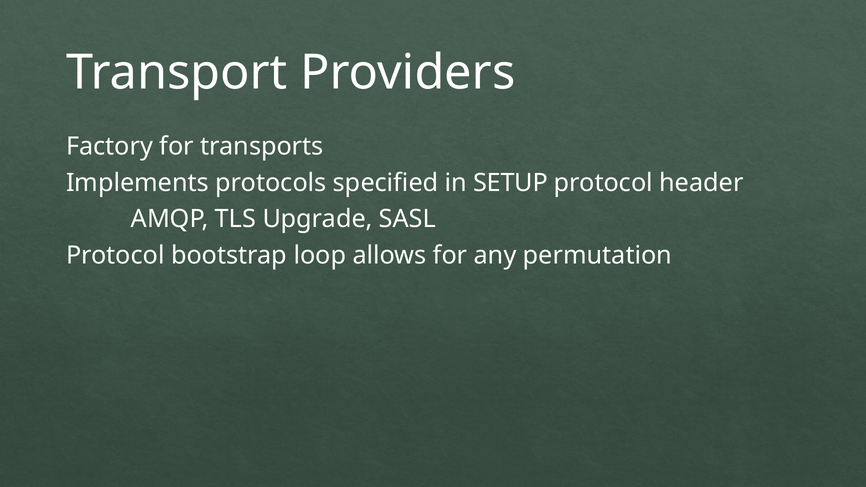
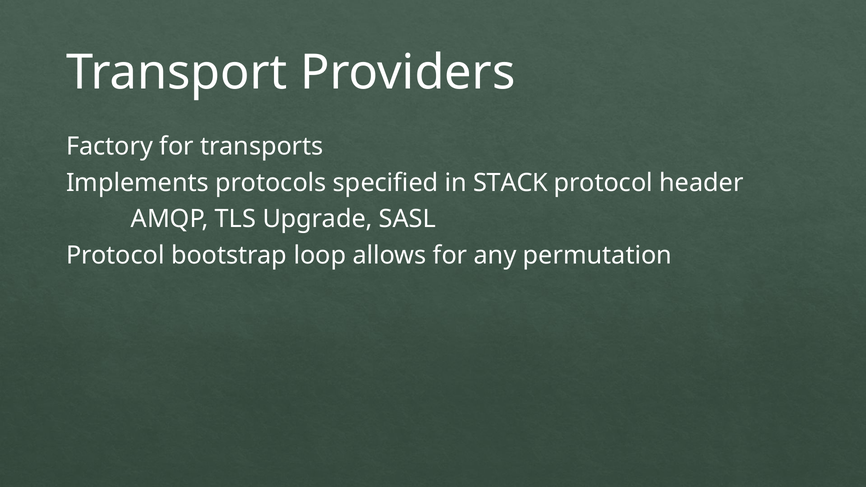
SETUP: SETUP -> STACK
